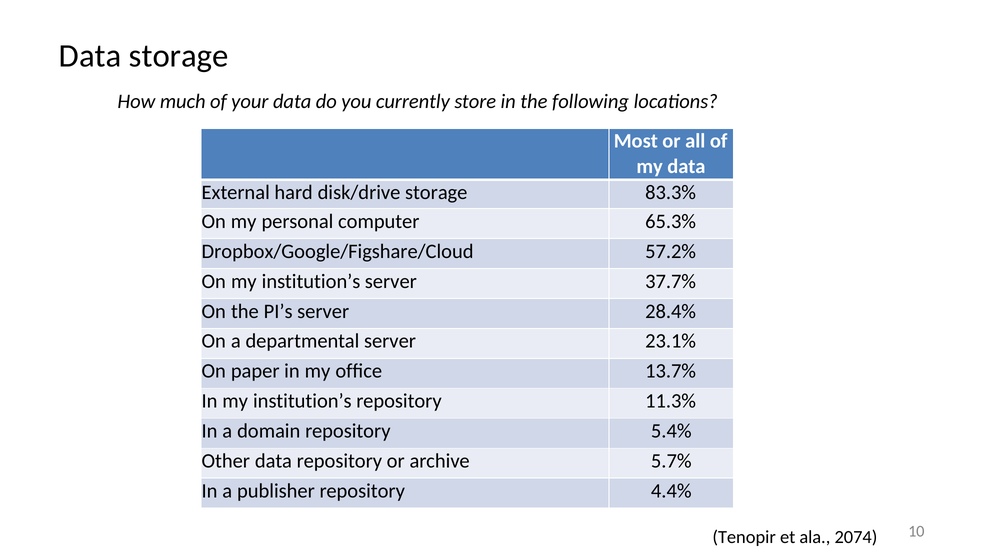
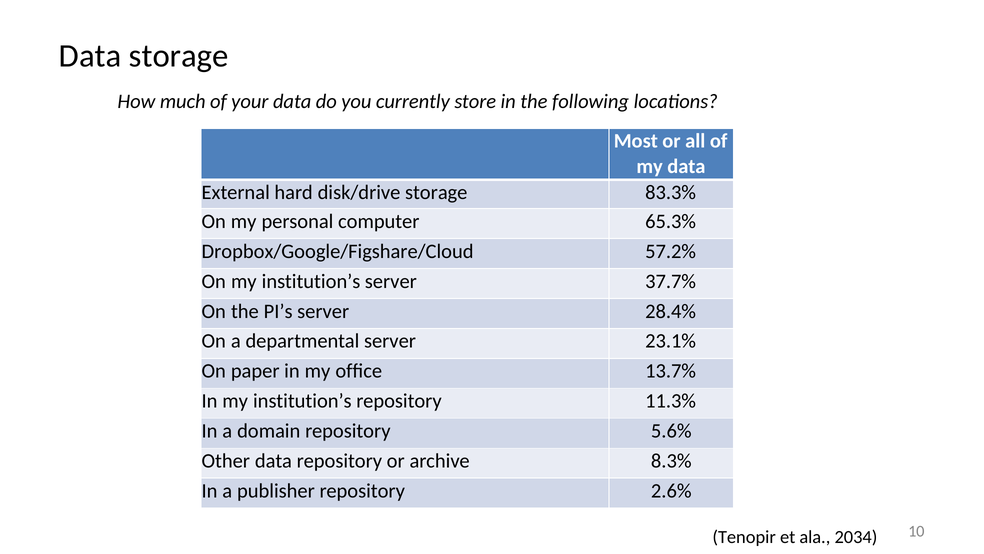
5.4%: 5.4% -> 5.6%
5.7%: 5.7% -> 8.3%
4.4%: 4.4% -> 2.6%
2074: 2074 -> 2034
